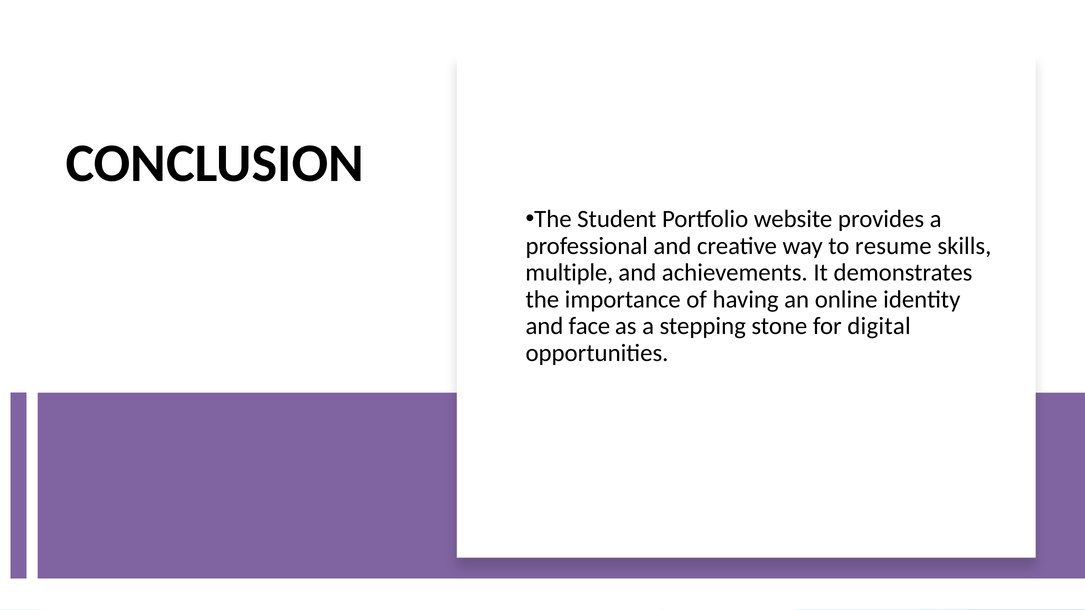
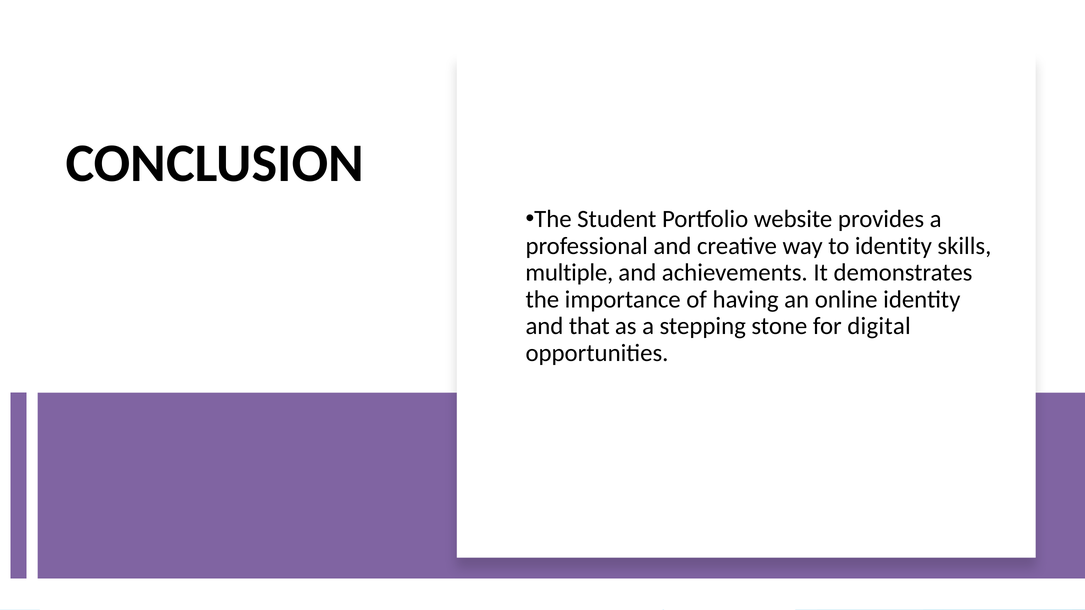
to resume: resume -> identity
face: face -> that
